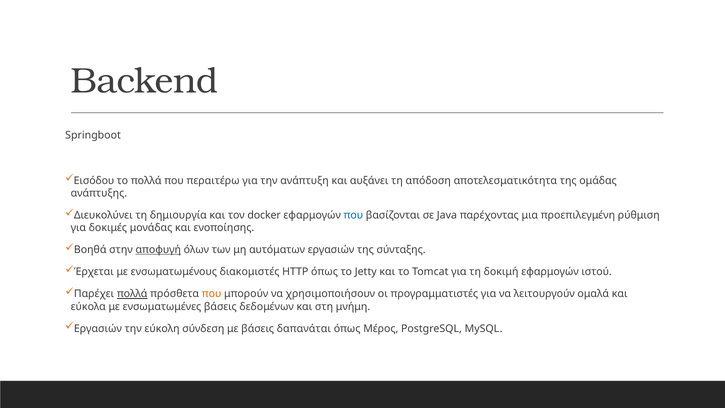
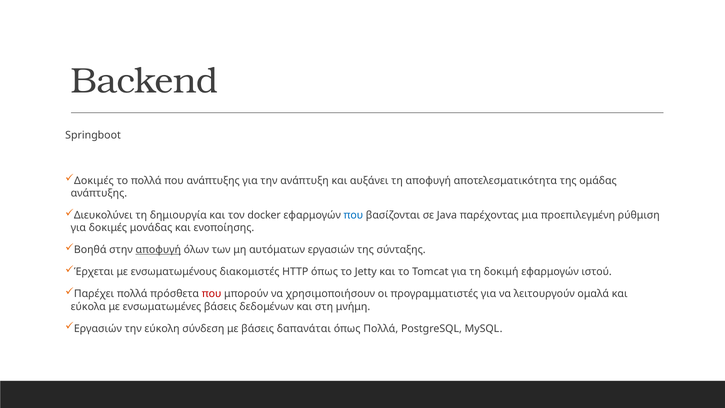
Εισόδου at (94, 181): Εισόδου -> Δοκιμές
που περαιτέρω: περαιτέρω -> ανάπτυξης
τη απόδοση: απόδοση -> αποφυγή
πολλά at (132, 294) underline: present -> none
που at (212, 294) colour: orange -> red
όπως Μέρος: Μέρος -> Πολλά
